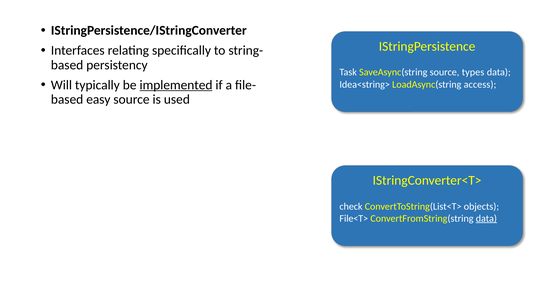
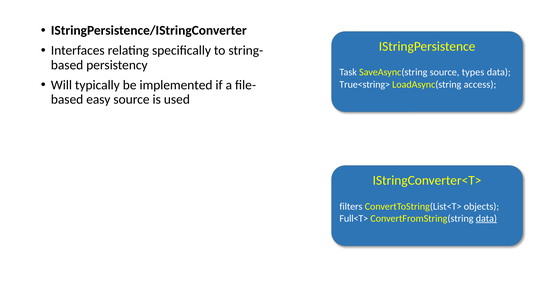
implemented underline: present -> none
Idea<string>: Idea<string> -> True<string>
check: check -> filters
File<T>: File<T> -> Full<T>
